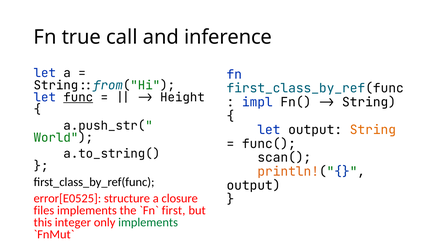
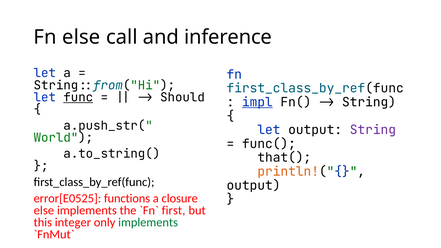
Fn true: true -> else
Height: Height -> Should
impl underline: none -> present
String at (373, 130) colour: orange -> purple
scan(: scan( -> that(
structure: structure -> functions
files at (44, 210): files -> else
